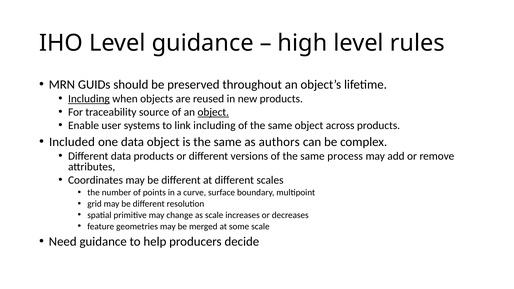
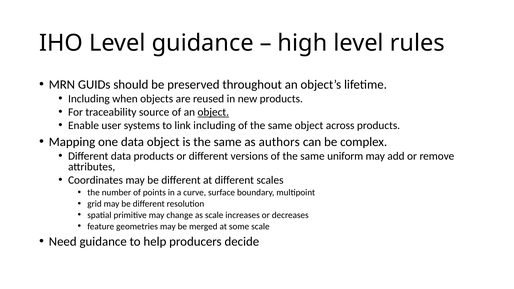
Including at (89, 99) underline: present -> none
Included: Included -> Mapping
process: process -> uniform
